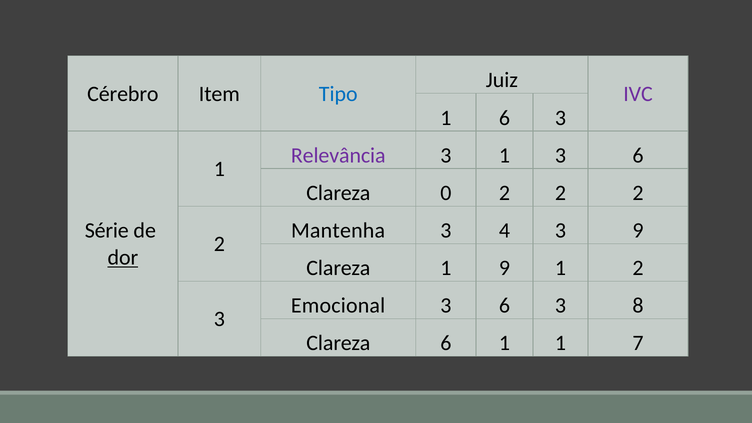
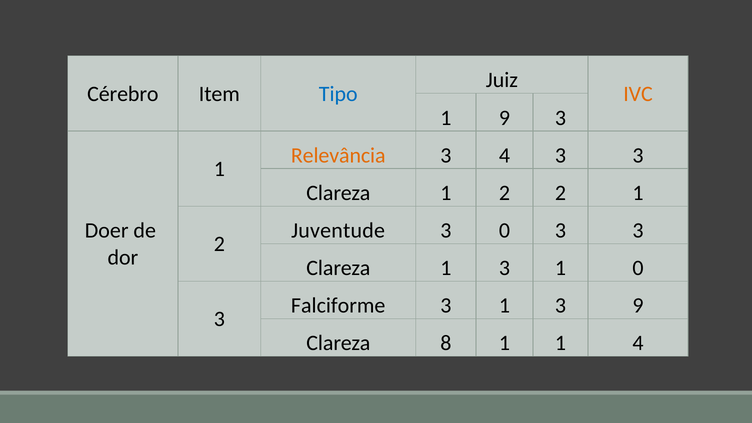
IVC colour: purple -> orange
1 6: 6 -> 9
Relevância colour: purple -> orange
3 1: 1 -> 4
6 at (638, 155): 6 -> 3
0 at (446, 193): 0 -> 1
2 at (638, 193): 2 -> 1
Mantenha: Mantenha -> Juventude
3 4: 4 -> 0
9 at (638, 231): 9 -> 3
Série: Série -> Doer
dor underline: present -> none
Clareza 1 9: 9 -> 3
1 2: 2 -> 0
Emocional: Emocional -> Falciforme
6 at (505, 306): 6 -> 1
3 8: 8 -> 9
Clareza 6: 6 -> 8
1 7: 7 -> 4
